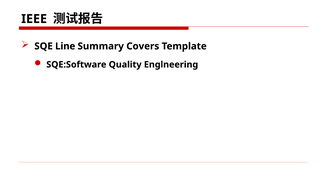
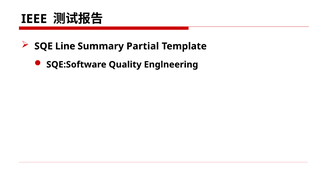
Covers: Covers -> Partial
